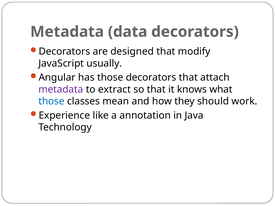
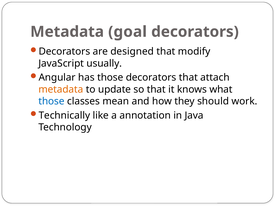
data: data -> goal
metadata at (61, 89) colour: purple -> orange
extract: extract -> update
Experience: Experience -> Technically
